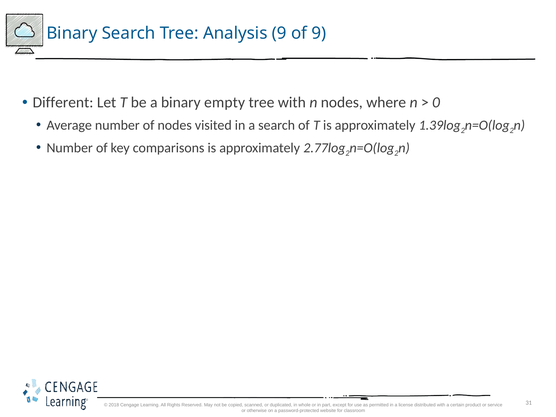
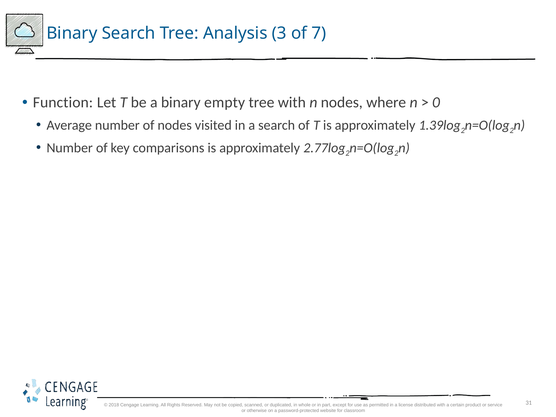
Analysis 9: 9 -> 3
of 9: 9 -> 7
Different: Different -> Function
